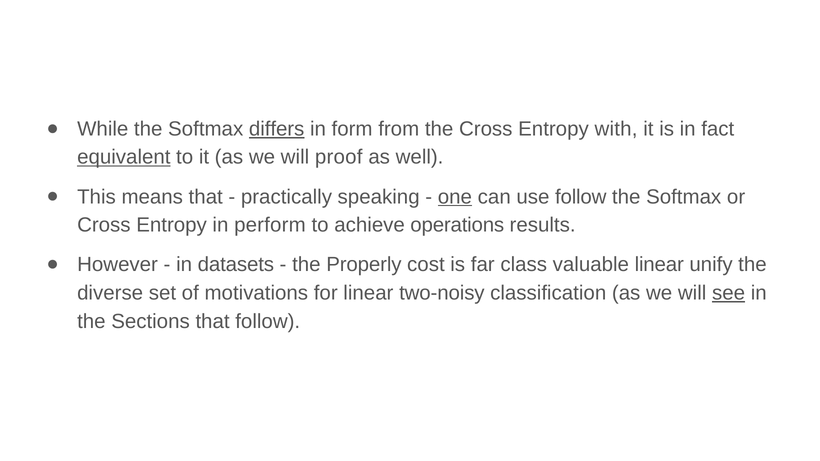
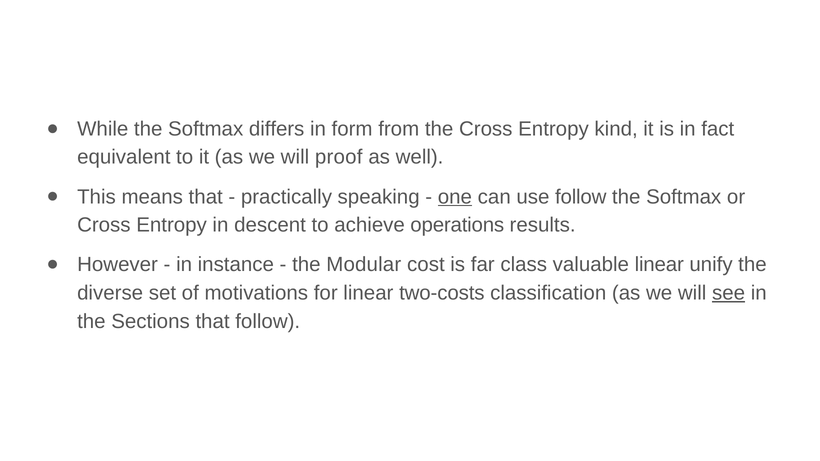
differs underline: present -> none
with: with -> kind
equivalent underline: present -> none
perform: perform -> descent
datasets: datasets -> instance
Properly: Properly -> Modular
two-noisy: two-noisy -> two-costs
